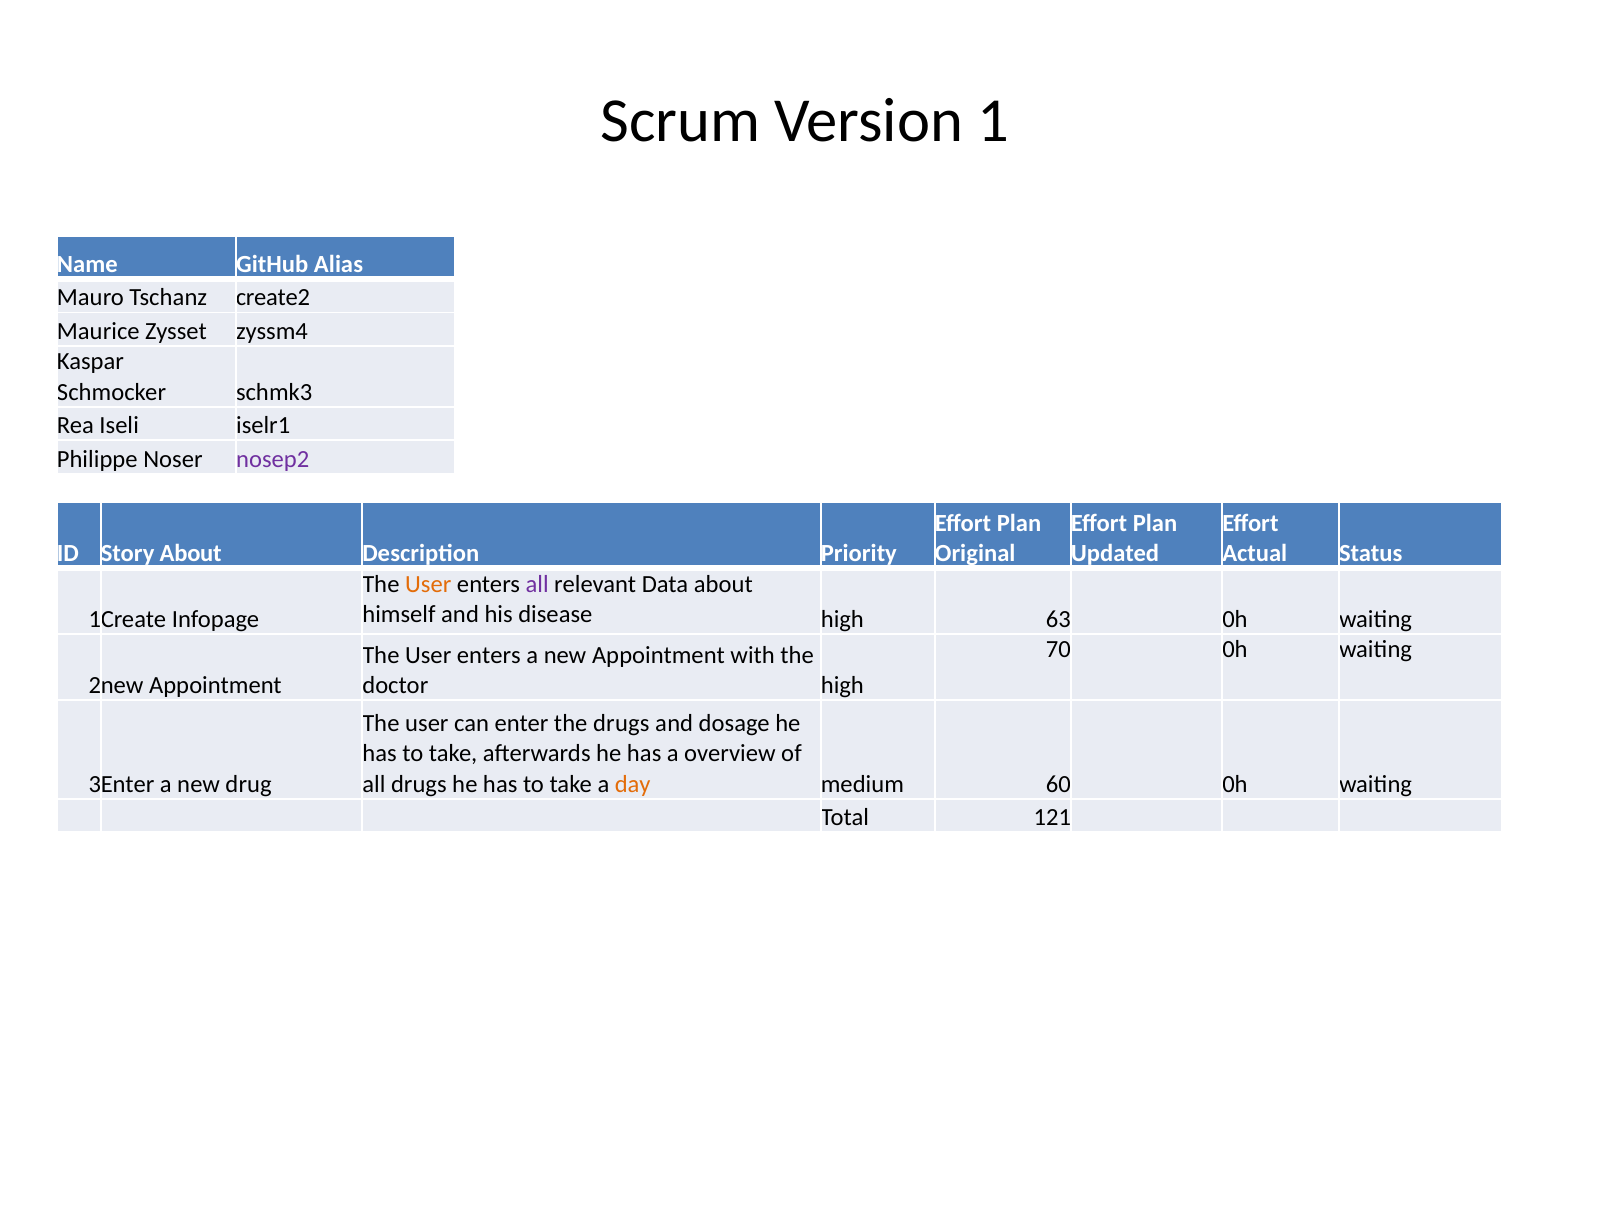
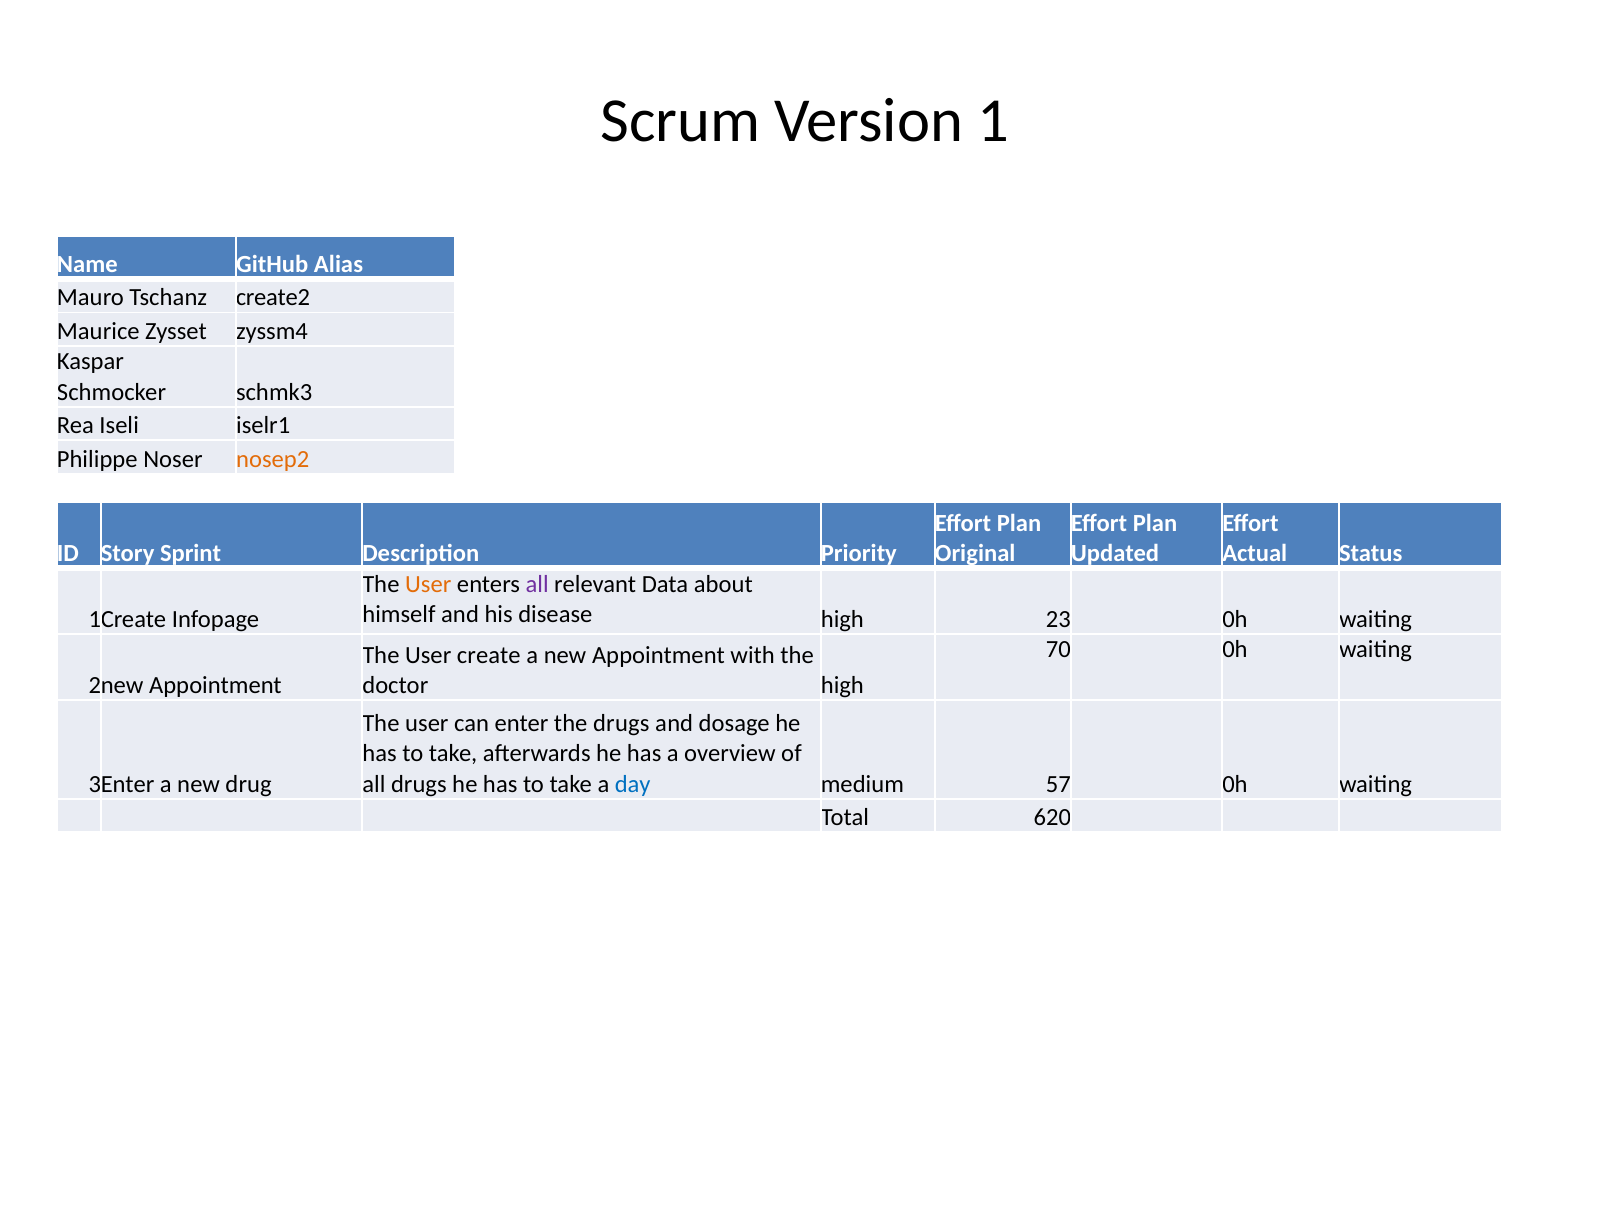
nosep2 colour: purple -> orange
Story About: About -> Sprint
63: 63 -> 23
enters at (489, 655): enters -> create
day colour: orange -> blue
60: 60 -> 57
121: 121 -> 620
